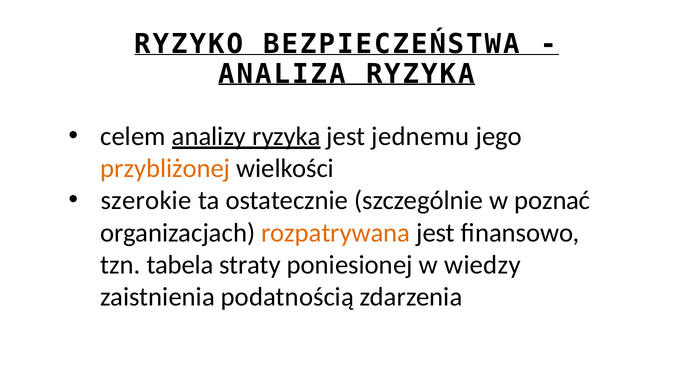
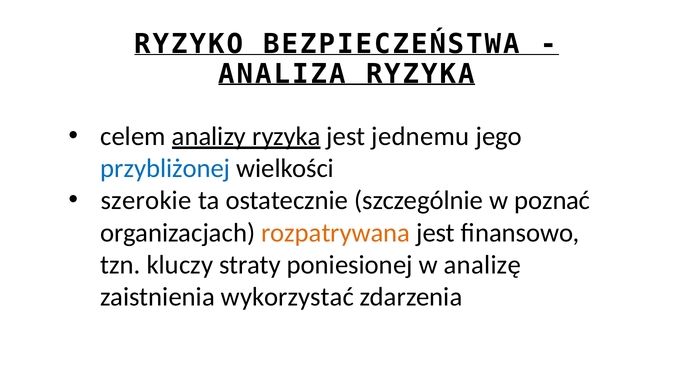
przybliżonej colour: orange -> blue
tabela: tabela -> kluczy
wiedzy: wiedzy -> analizę
podatnością: podatnością -> wykorzystać
